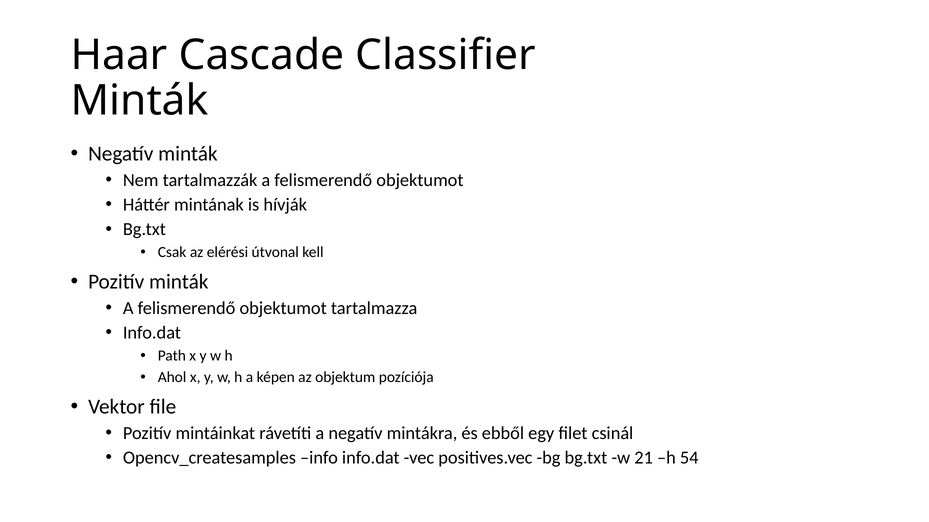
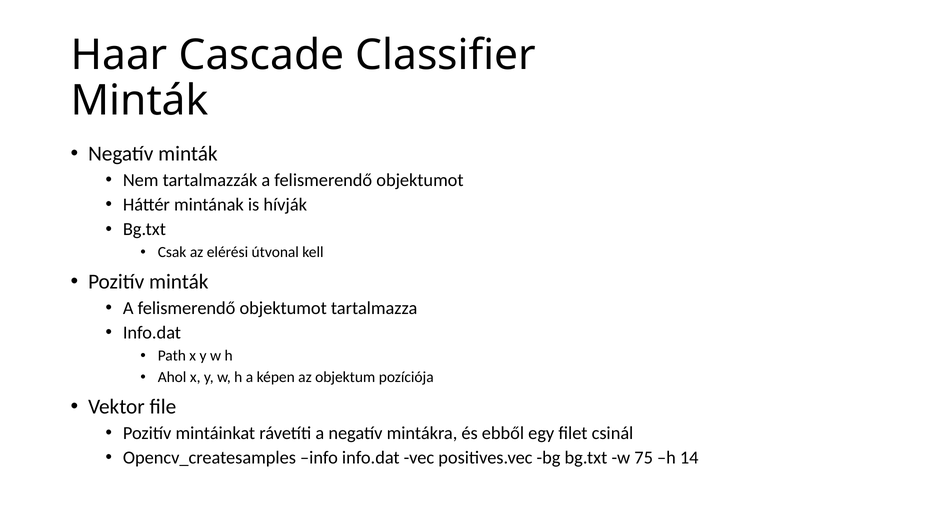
21: 21 -> 75
54: 54 -> 14
